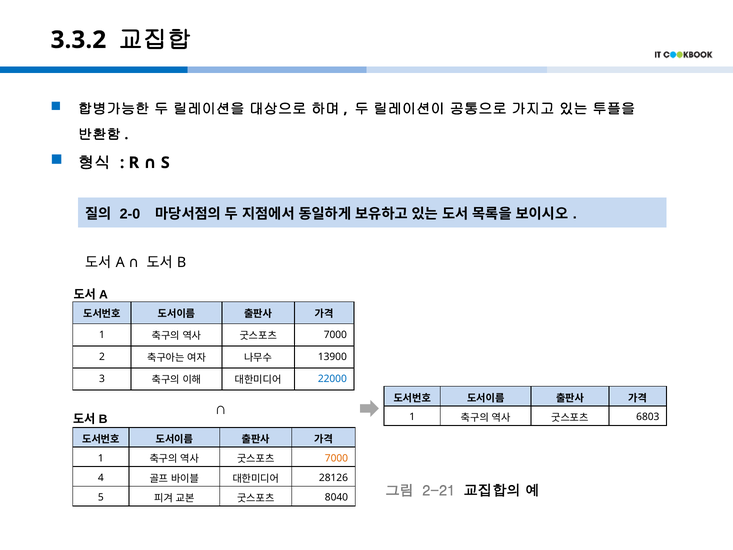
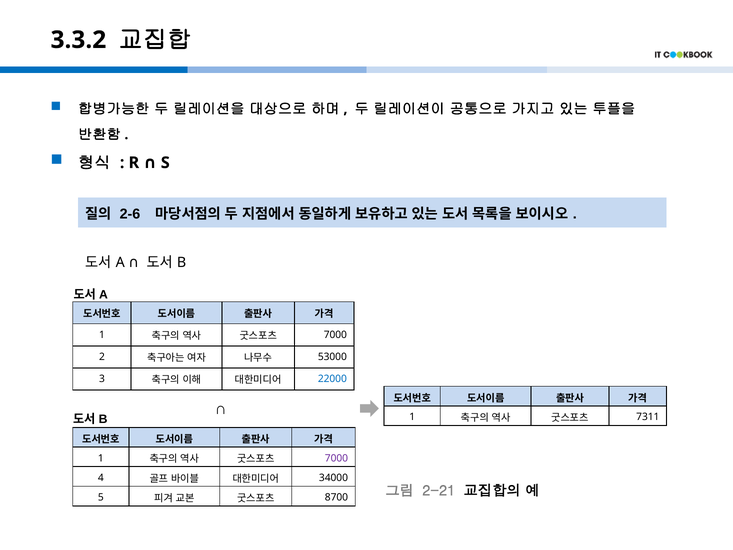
2-0: 2-0 -> 2-6
13900: 13900 -> 53000
6803: 6803 -> 7311
7000 at (336, 458) colour: orange -> purple
28126: 28126 -> 34000
8040: 8040 -> 8700
